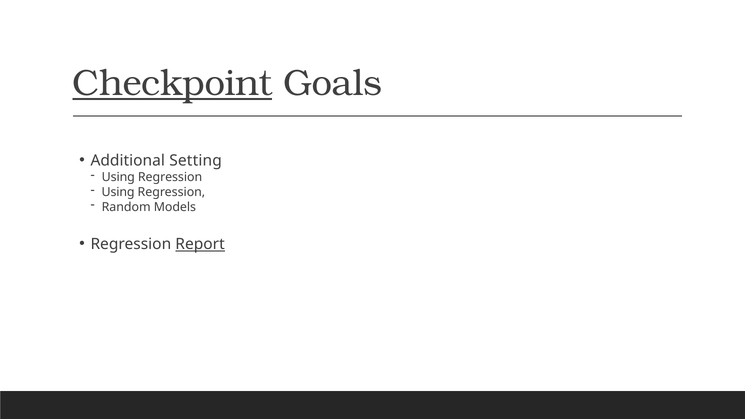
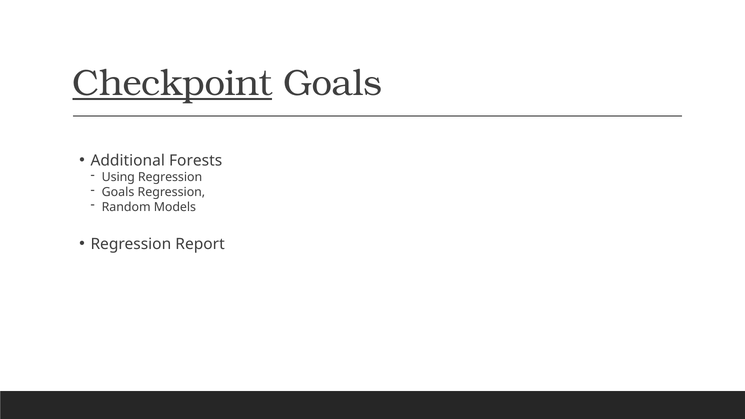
Setting: Setting -> Forests
Using at (118, 192): Using -> Goals
Report underline: present -> none
